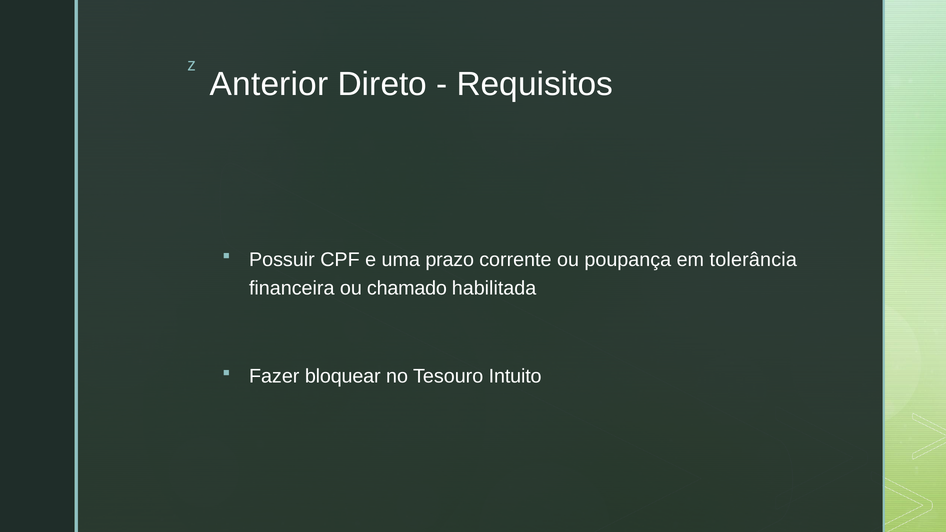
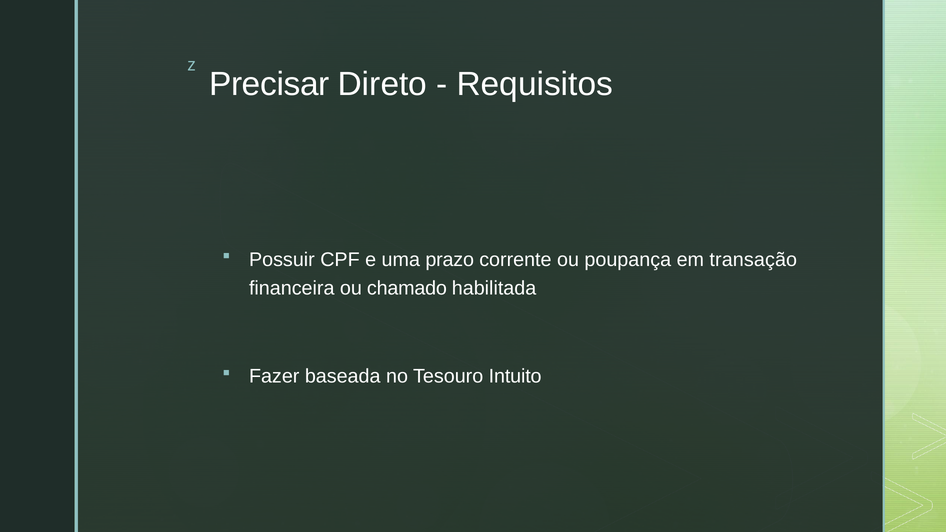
Anterior: Anterior -> Precisar
tolerância: tolerância -> transação
bloquear: bloquear -> baseada
